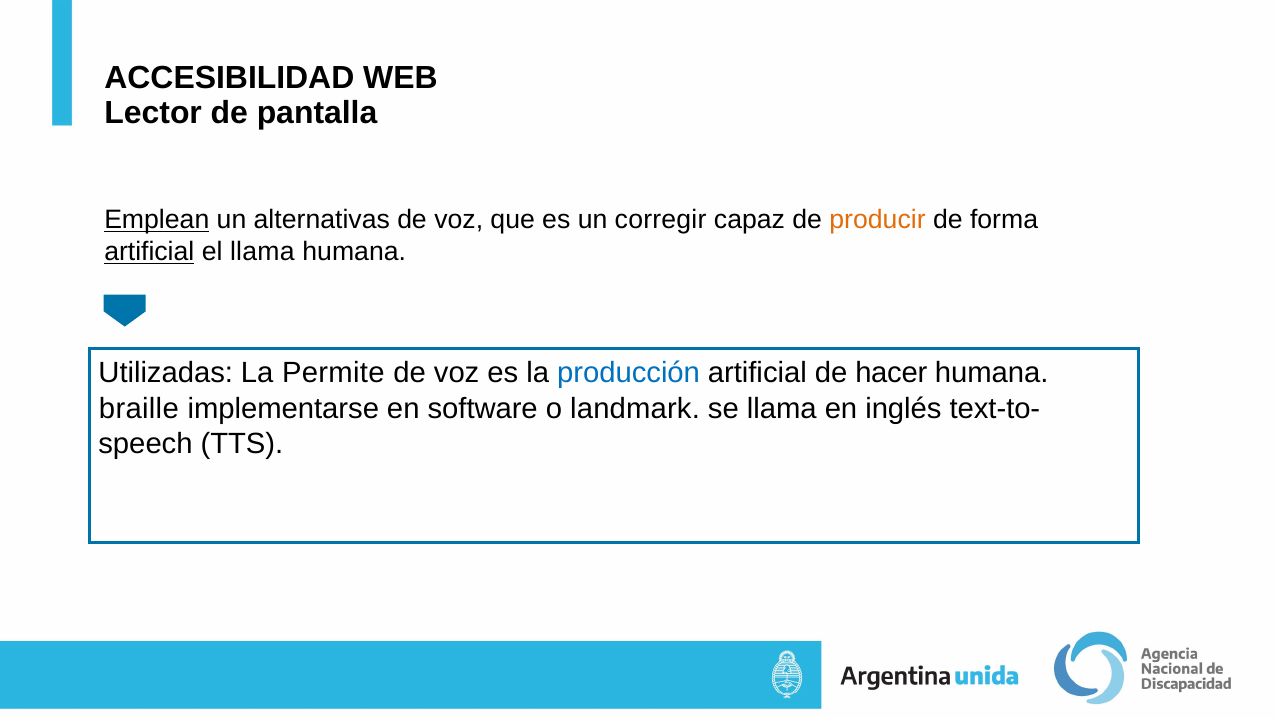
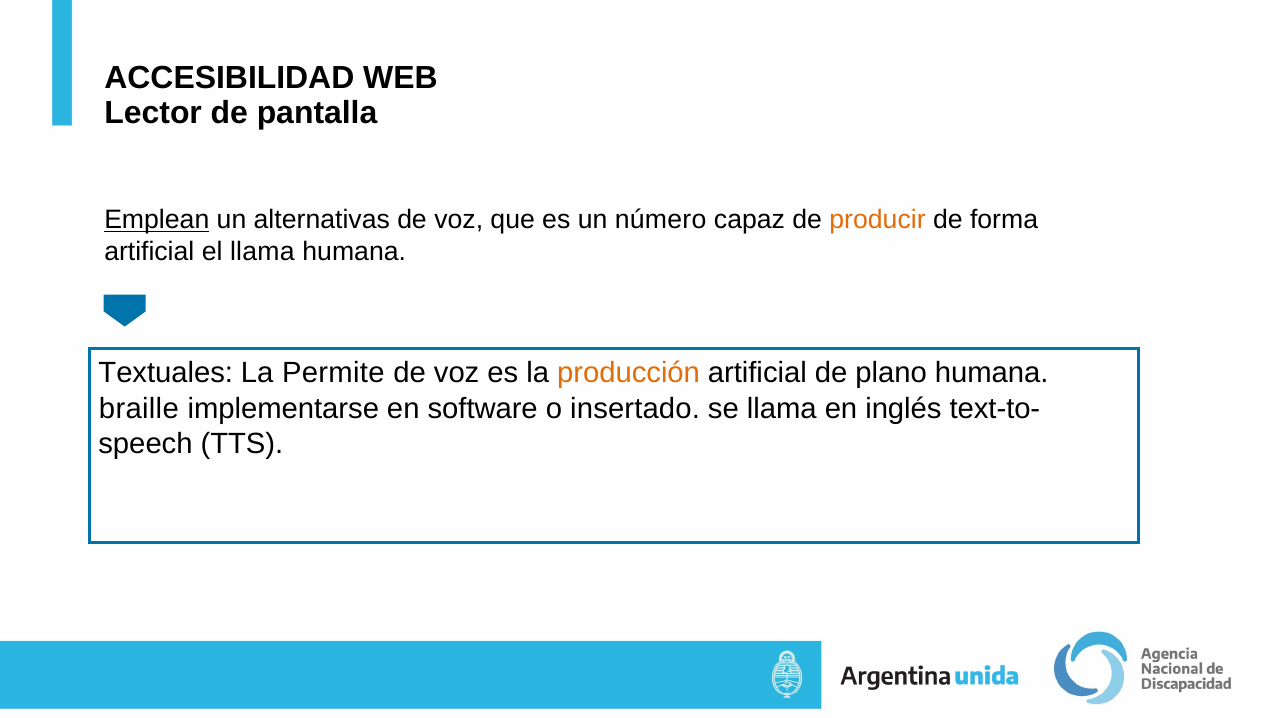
corregir: corregir -> número
artificial at (149, 252) underline: present -> none
Utilizadas: Utilizadas -> Textuales
producción colour: blue -> orange
hacer: hacer -> plano
landmark: landmark -> insertado
